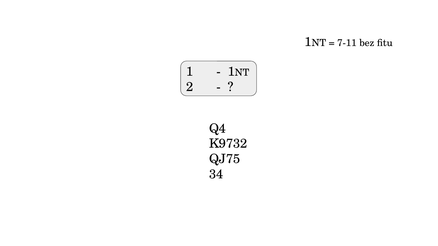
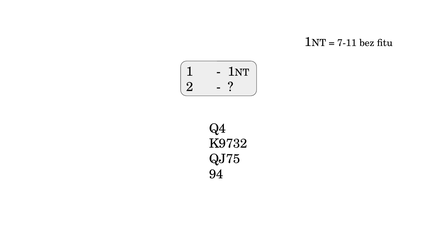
34: 34 -> 94
